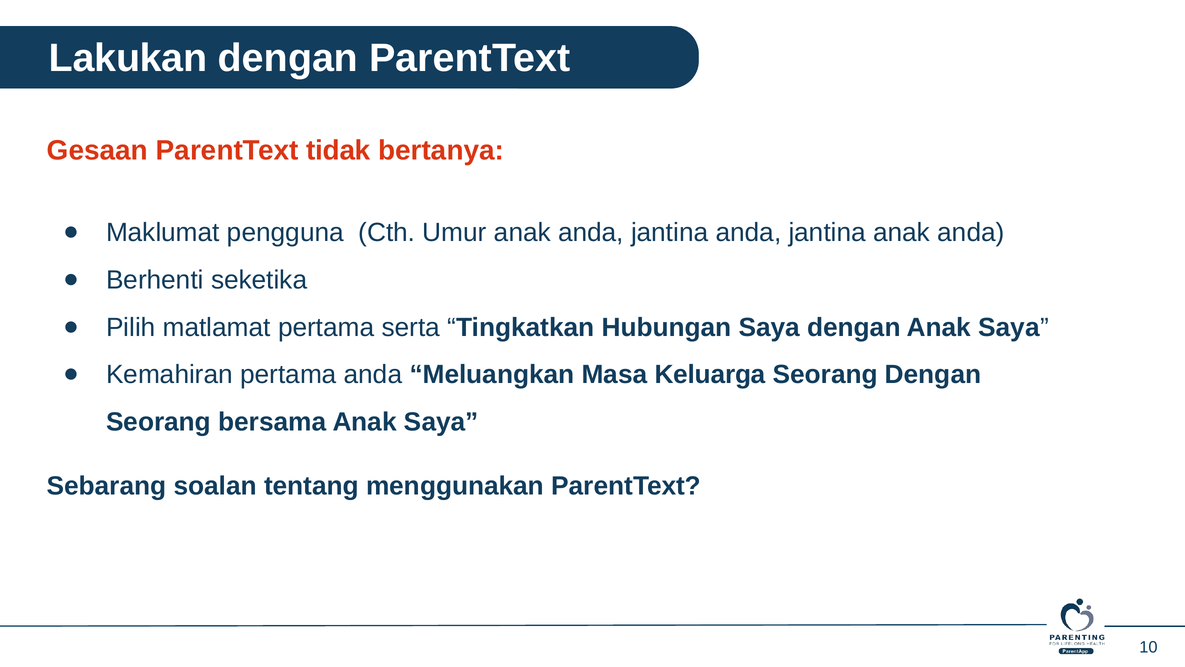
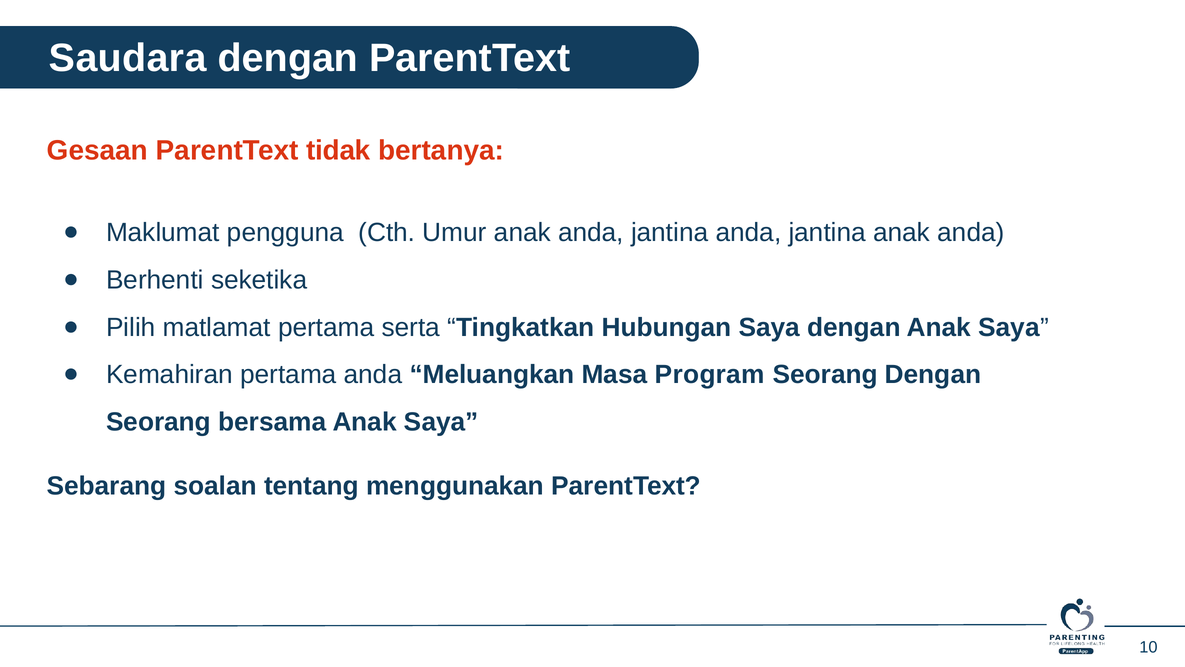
Lakukan: Lakukan -> Saudara
Keluarga: Keluarga -> Program
